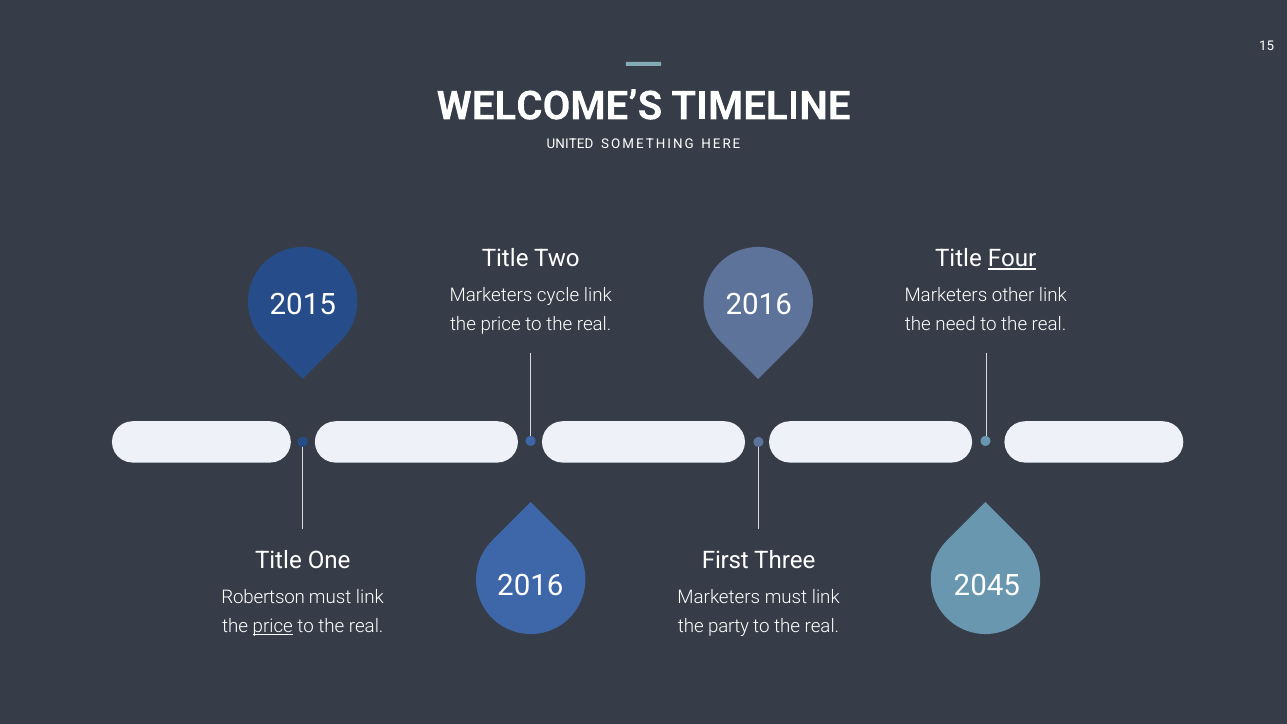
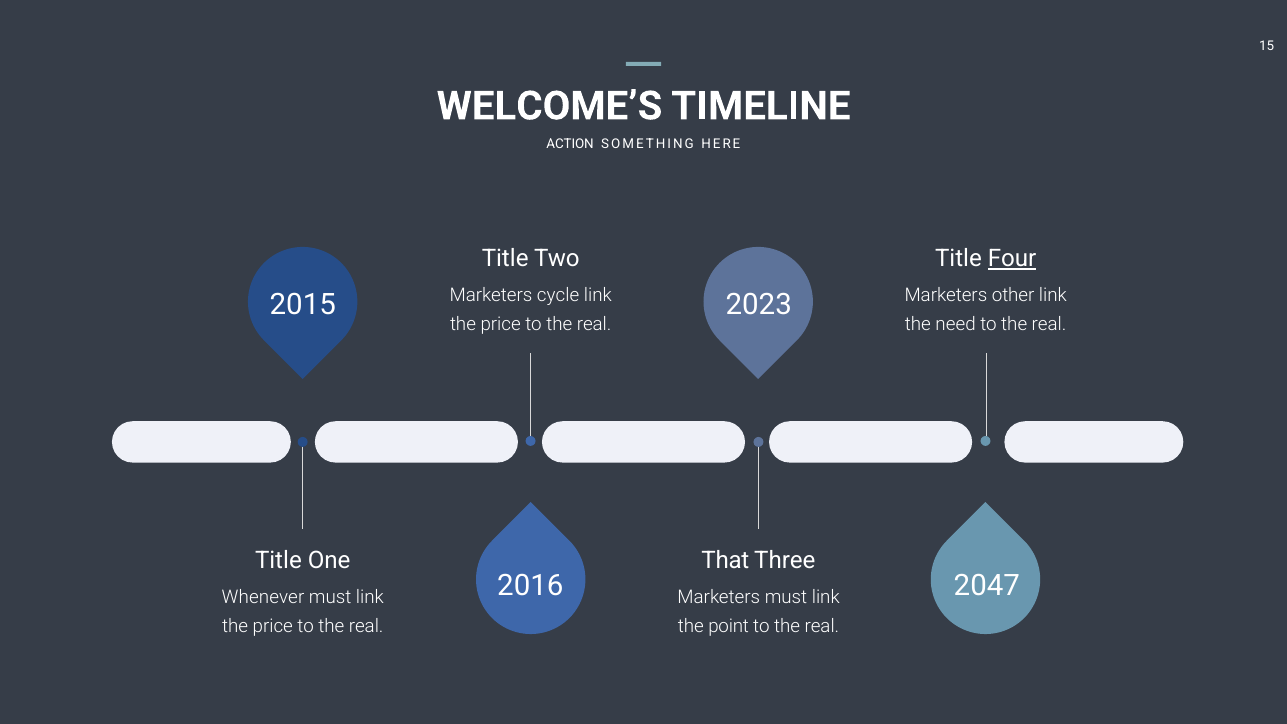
UNITED: UNITED -> ACTION
2015 2016: 2016 -> 2023
First: First -> That
2045: 2045 -> 2047
Robertson: Robertson -> Whenever
price at (273, 627) underline: present -> none
party: party -> point
